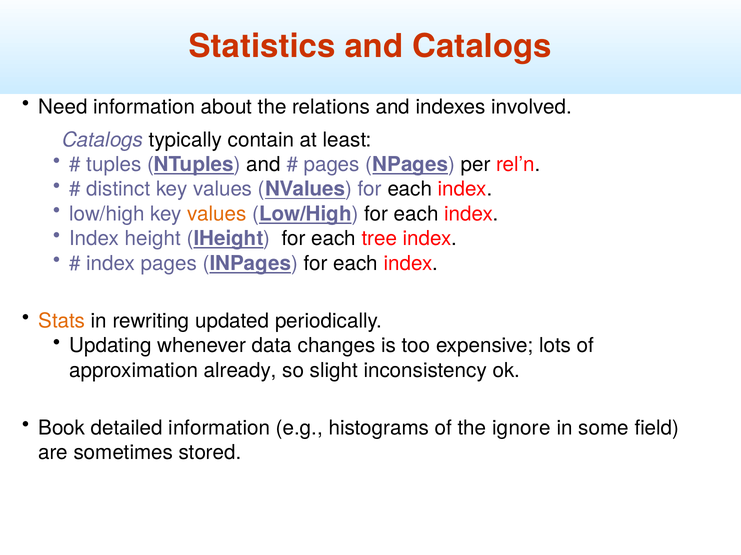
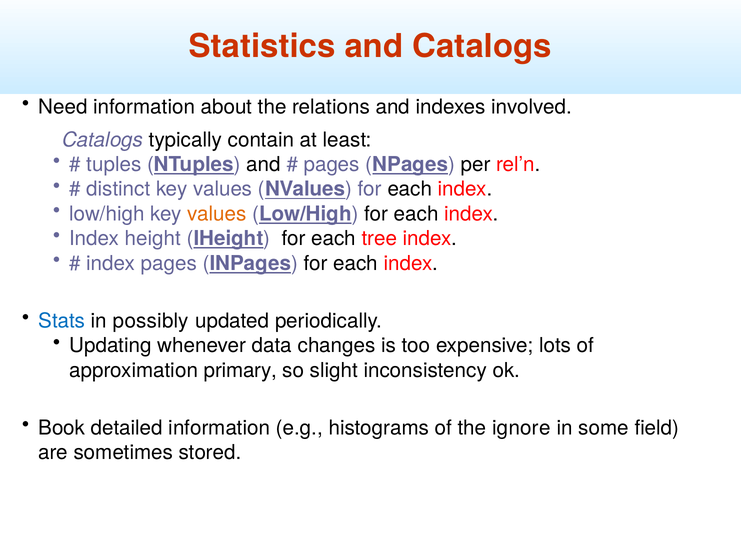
Stats colour: orange -> blue
rewriting: rewriting -> possibly
already: already -> primary
